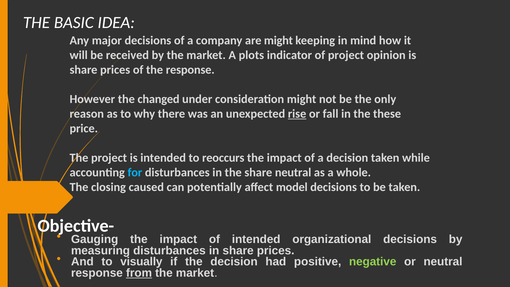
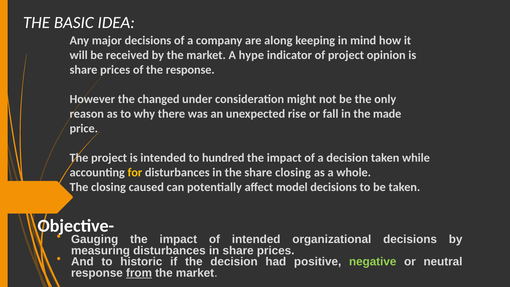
are might: might -> along
plots: plots -> hype
rise underline: present -> none
these: these -> made
reoccurs: reoccurs -> hundred
for colour: light blue -> yellow
share neutral: neutral -> closing
visually: visually -> historic
